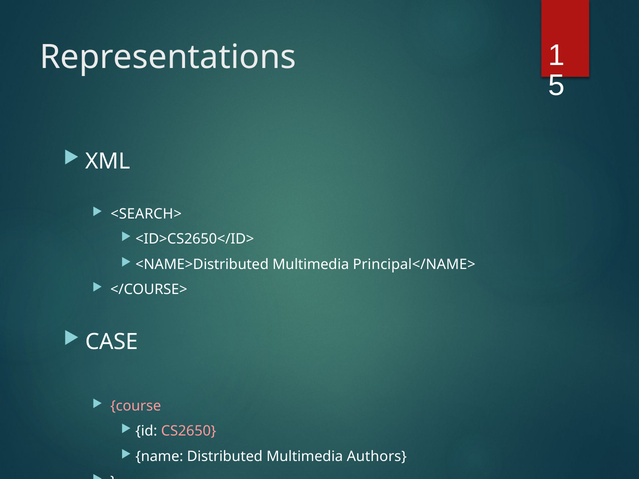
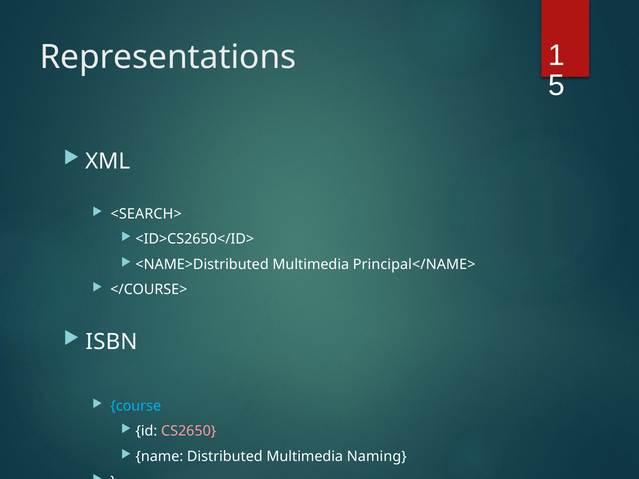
CASE: CASE -> ISBN
course colour: pink -> light blue
Authors: Authors -> Naming
